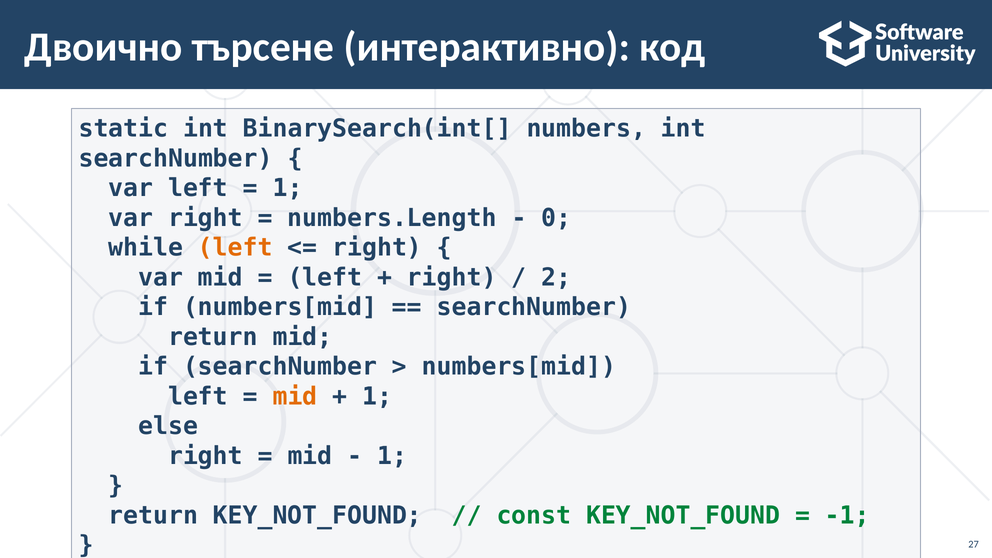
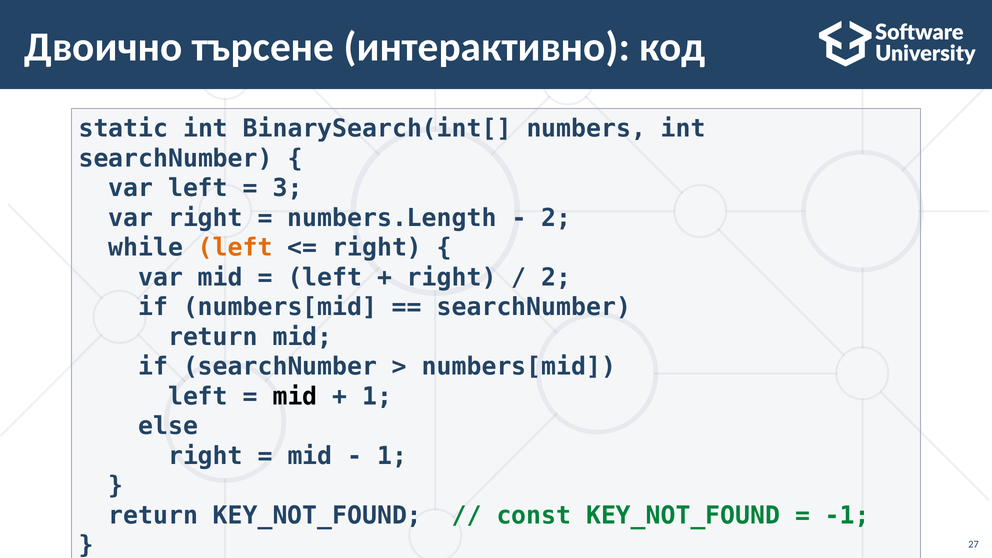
1 at (288, 188): 1 -> 3
0 at (556, 218): 0 -> 2
mid at (295, 396) colour: orange -> black
